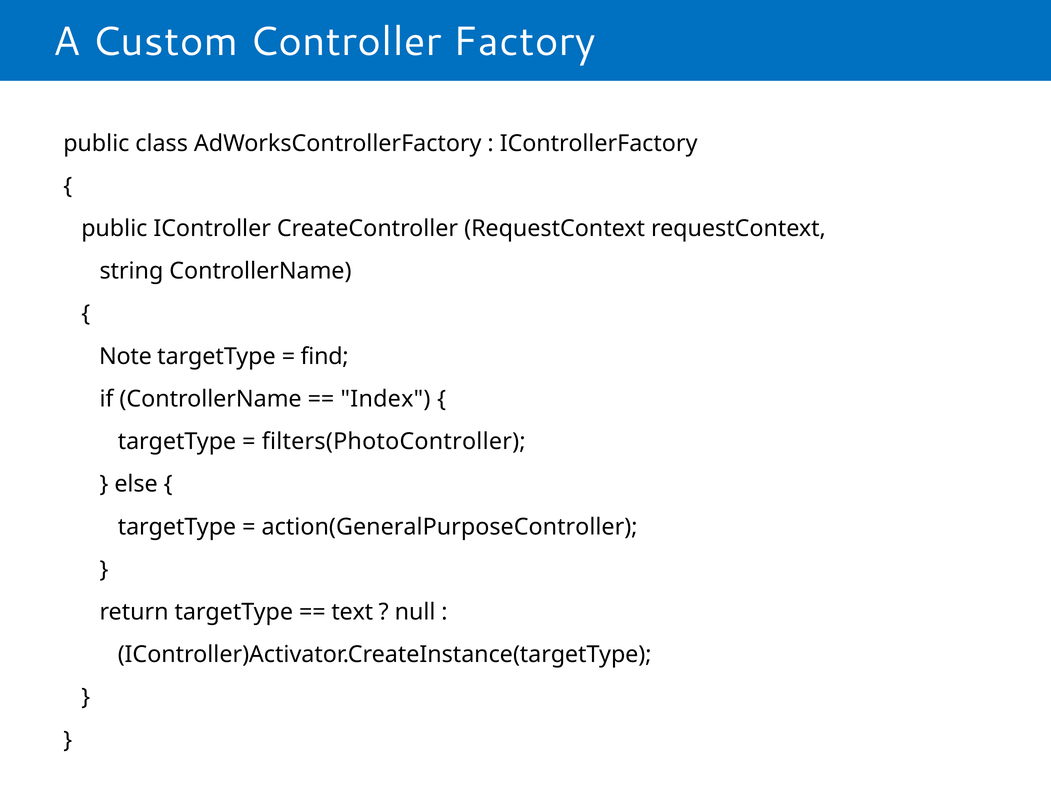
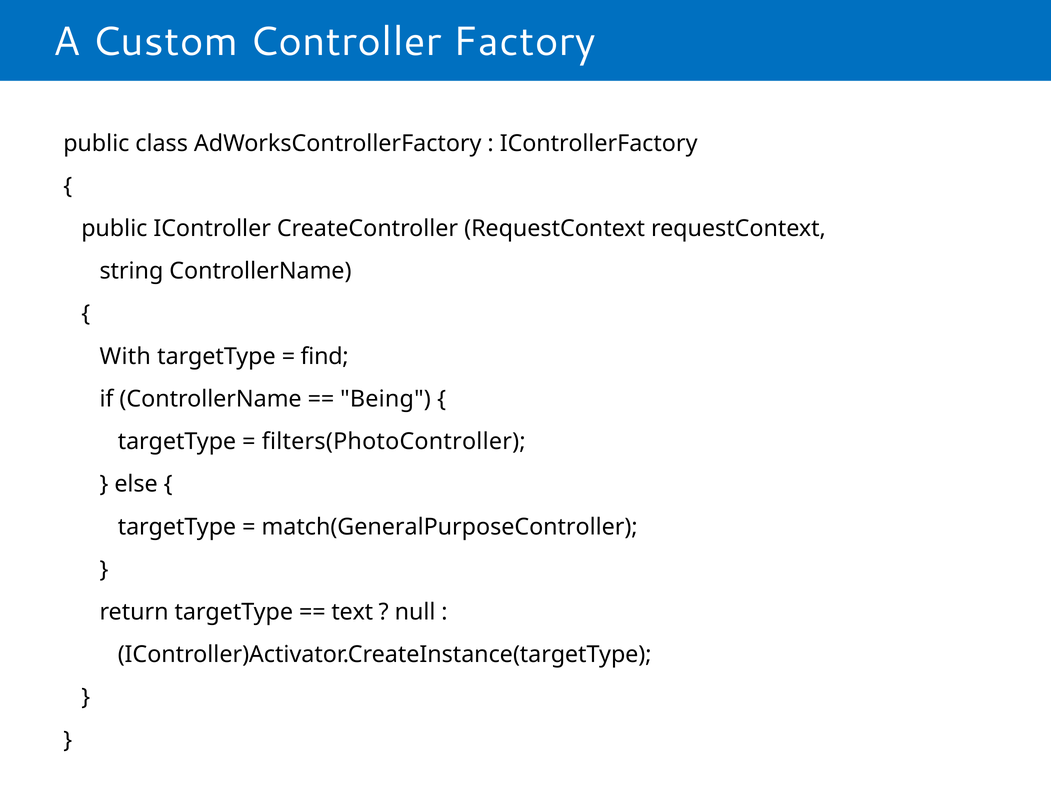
Note: Note -> With
Index: Index -> Being
action(GeneralPurposeController: action(GeneralPurposeController -> match(GeneralPurposeController
